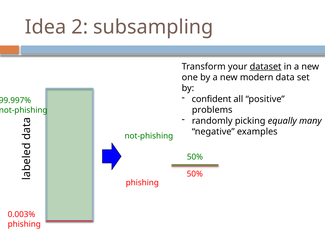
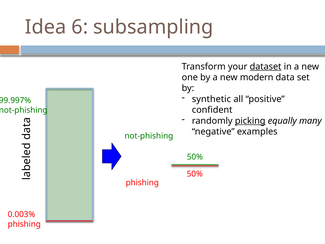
2: 2 -> 6
confident: confident -> synthetic
problems: problems -> confident
picking underline: none -> present
